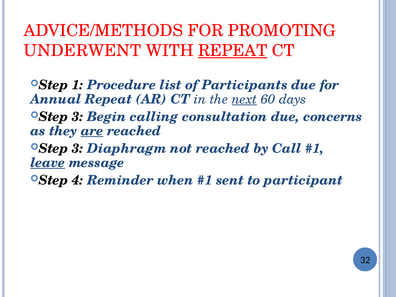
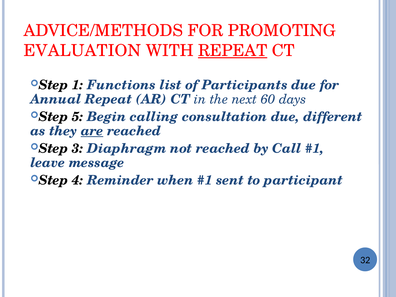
UNDERWENT: UNDERWENT -> EVALUATION
Procedure: Procedure -> Functions
next underline: present -> none
3 at (78, 117): 3 -> 5
concerns: concerns -> different
leave underline: present -> none
